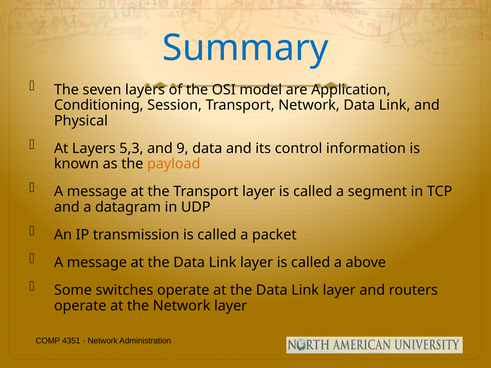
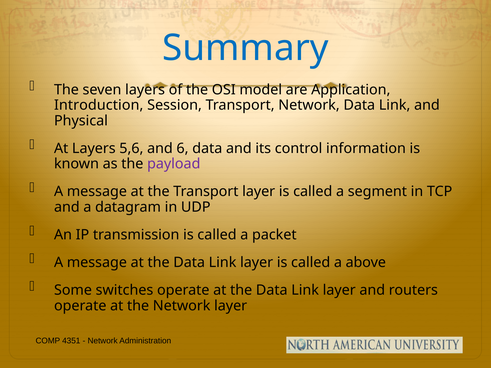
Conditioning: Conditioning -> Introduction
5,3: 5,3 -> 5,6
9: 9 -> 6
payload colour: orange -> purple
